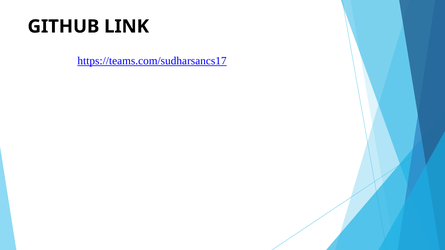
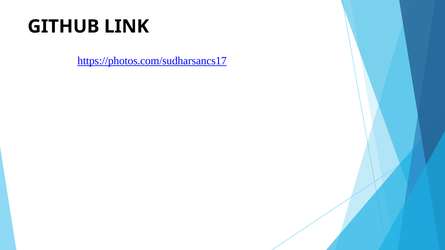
https://teams.com/sudharsancs17: https://teams.com/sudharsancs17 -> https://photos.com/sudharsancs17
